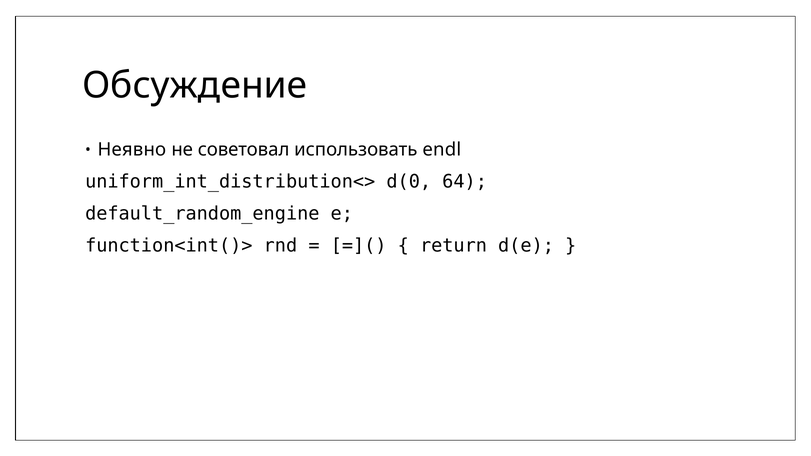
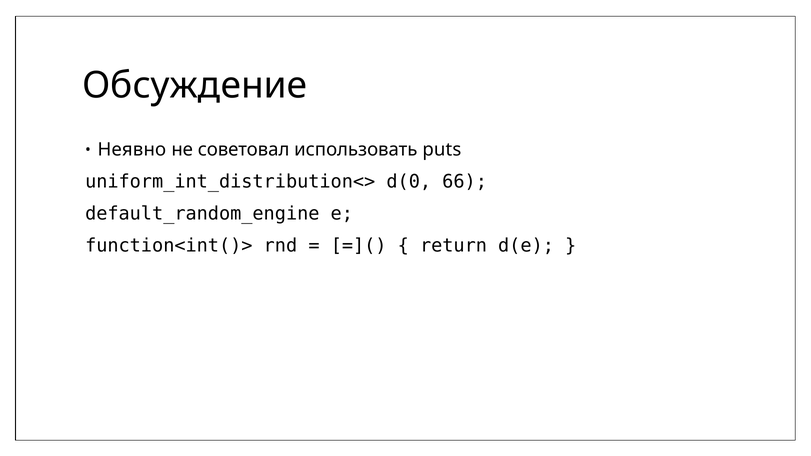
endl: endl -> puts
64: 64 -> 66
